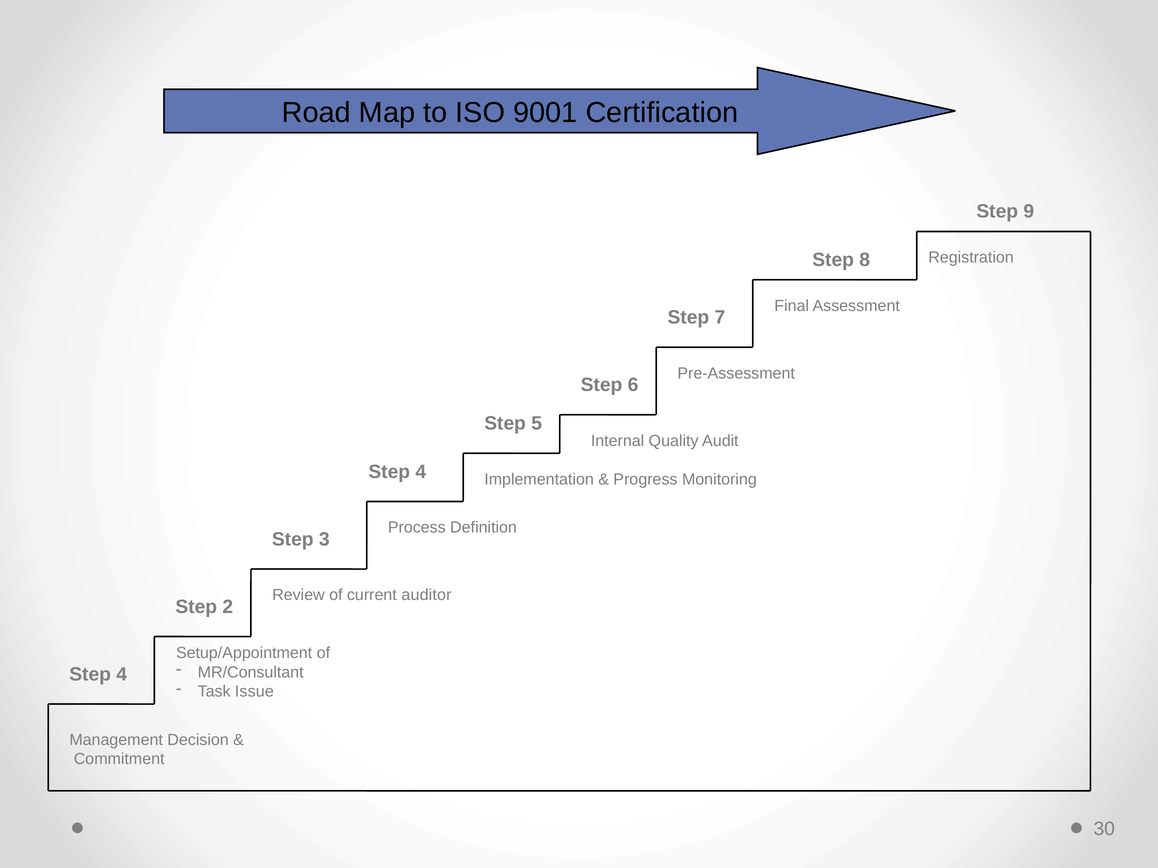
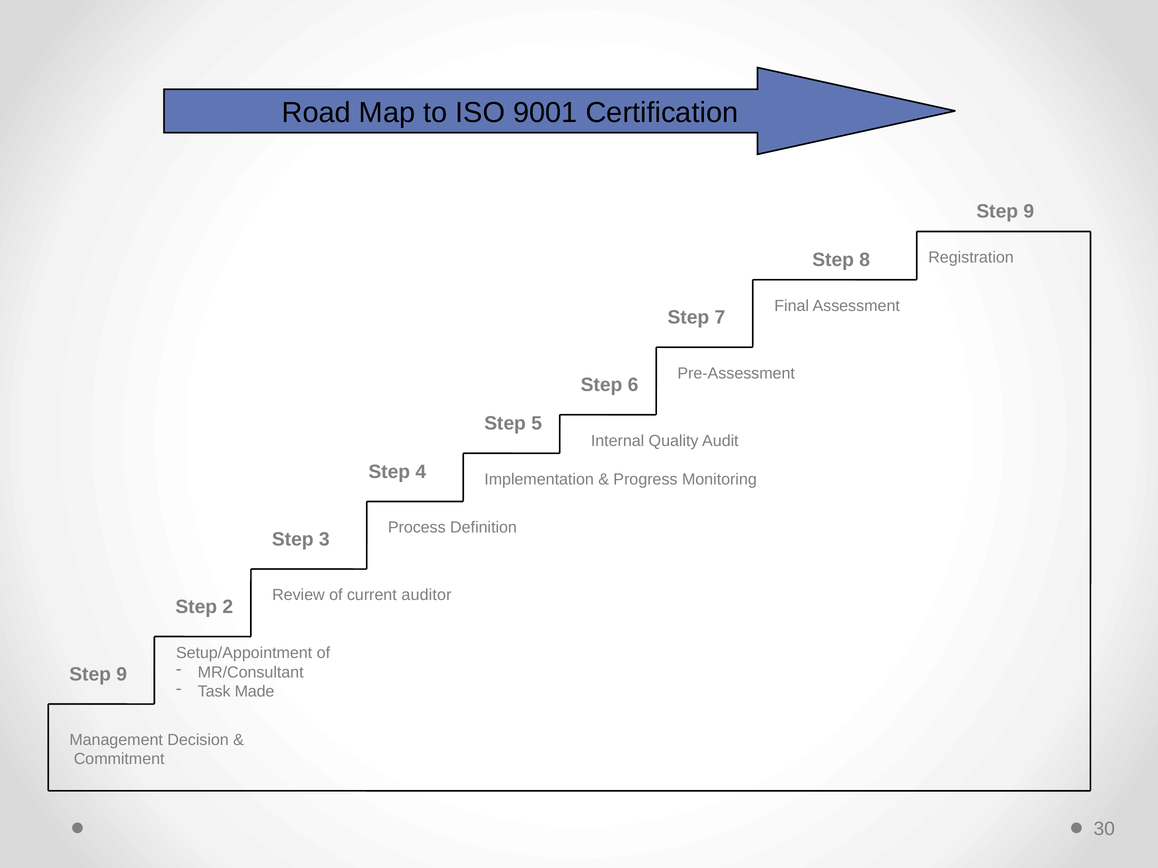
4 at (122, 675): 4 -> 9
Issue: Issue -> Made
